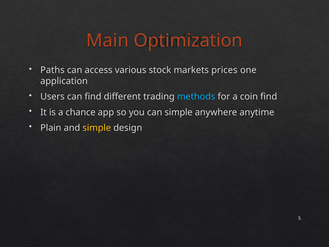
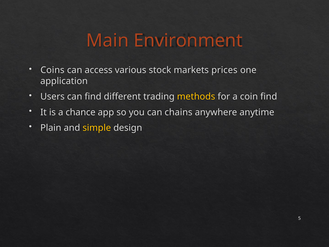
Optimization: Optimization -> Environment
Paths: Paths -> Coins
methods colour: light blue -> yellow
can simple: simple -> chains
